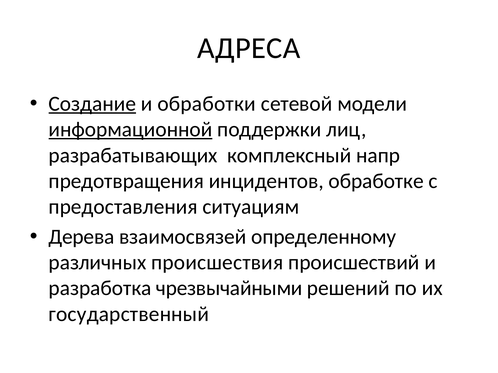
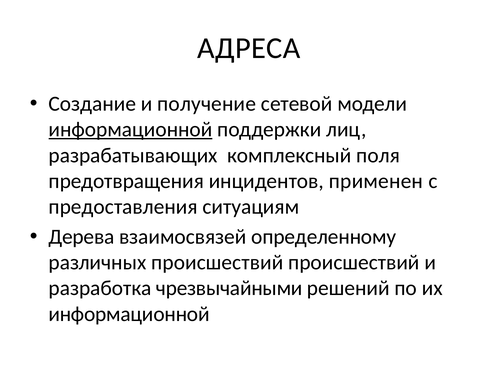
Создание underline: present -> none
обработки: обработки -> получение
напр: напр -> поля
обработке: обработке -> применен
различных происшествия: происшествия -> происшествий
государственный at (129, 314): государственный -> информационной
